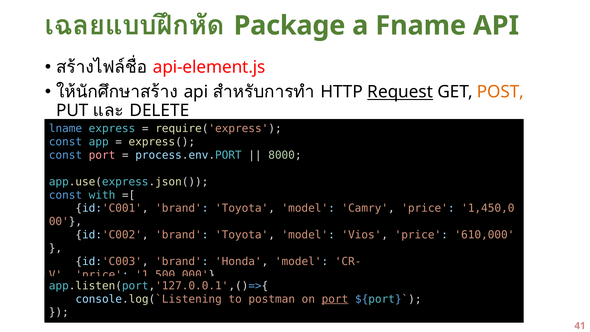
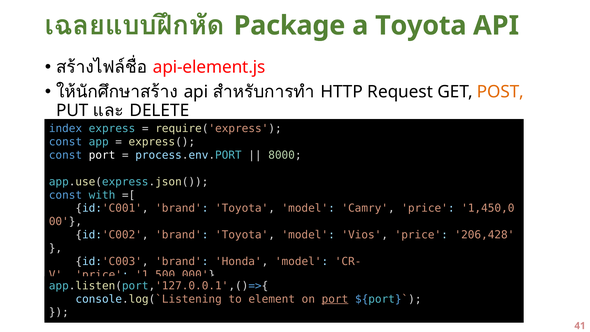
a Fname: Fname -> Toyota
Request underline: present -> none
lname: lname -> index
port at (102, 155) colour: pink -> white
610,000: 610,000 -> 206,428
postman: postman -> element
